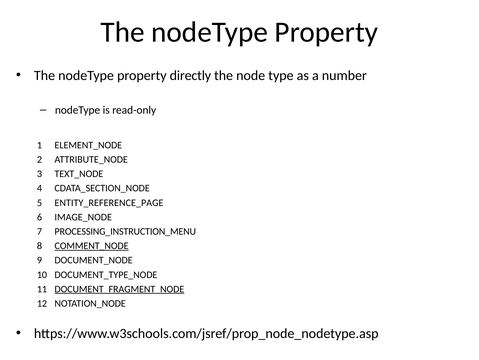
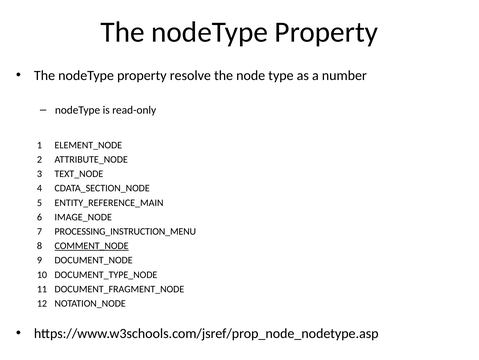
directly: directly -> resolve
ENTITY_REFERENCE_PAGE: ENTITY_REFERENCE_PAGE -> ENTITY_REFERENCE_MAIN
DOCUMENT_FRAGMENT_NODE underline: present -> none
